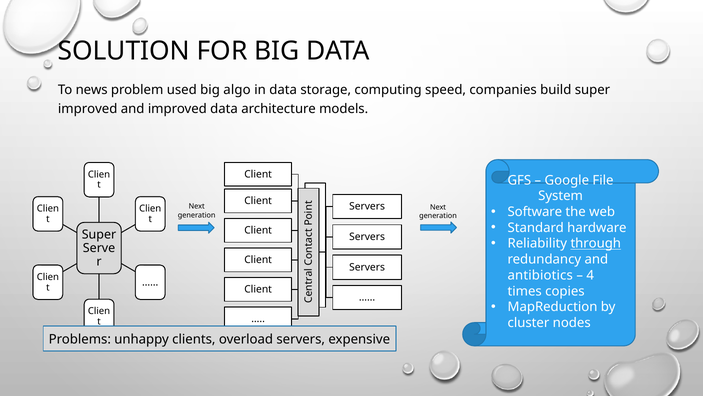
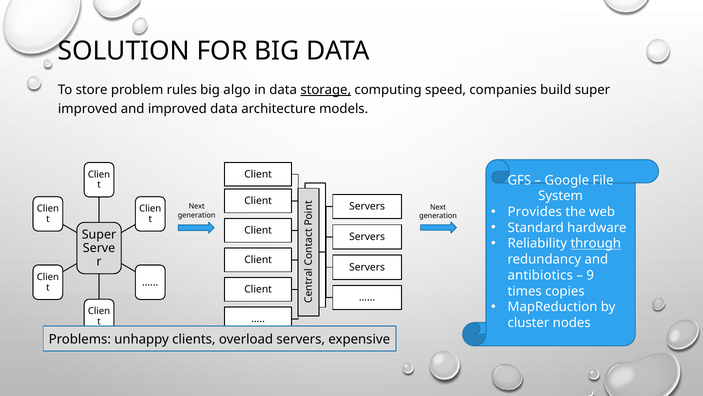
news: news -> store
used: used -> rules
storage underline: none -> present
Software: Software -> Provides
4: 4 -> 9
